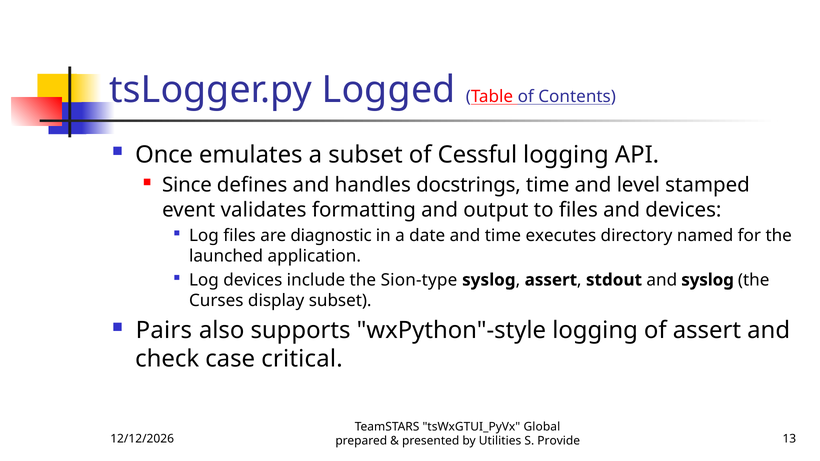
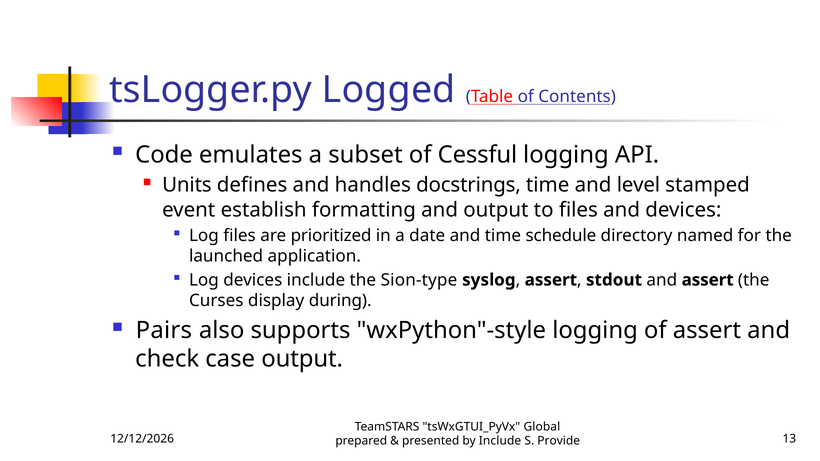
Once: Once -> Code
Since: Since -> Units
validates: validates -> establish
diagnostic: diagnostic -> prioritized
executes: executes -> schedule
and syslog: syslog -> assert
display subset: subset -> during
case critical: critical -> output
by Utilities: Utilities -> Include
